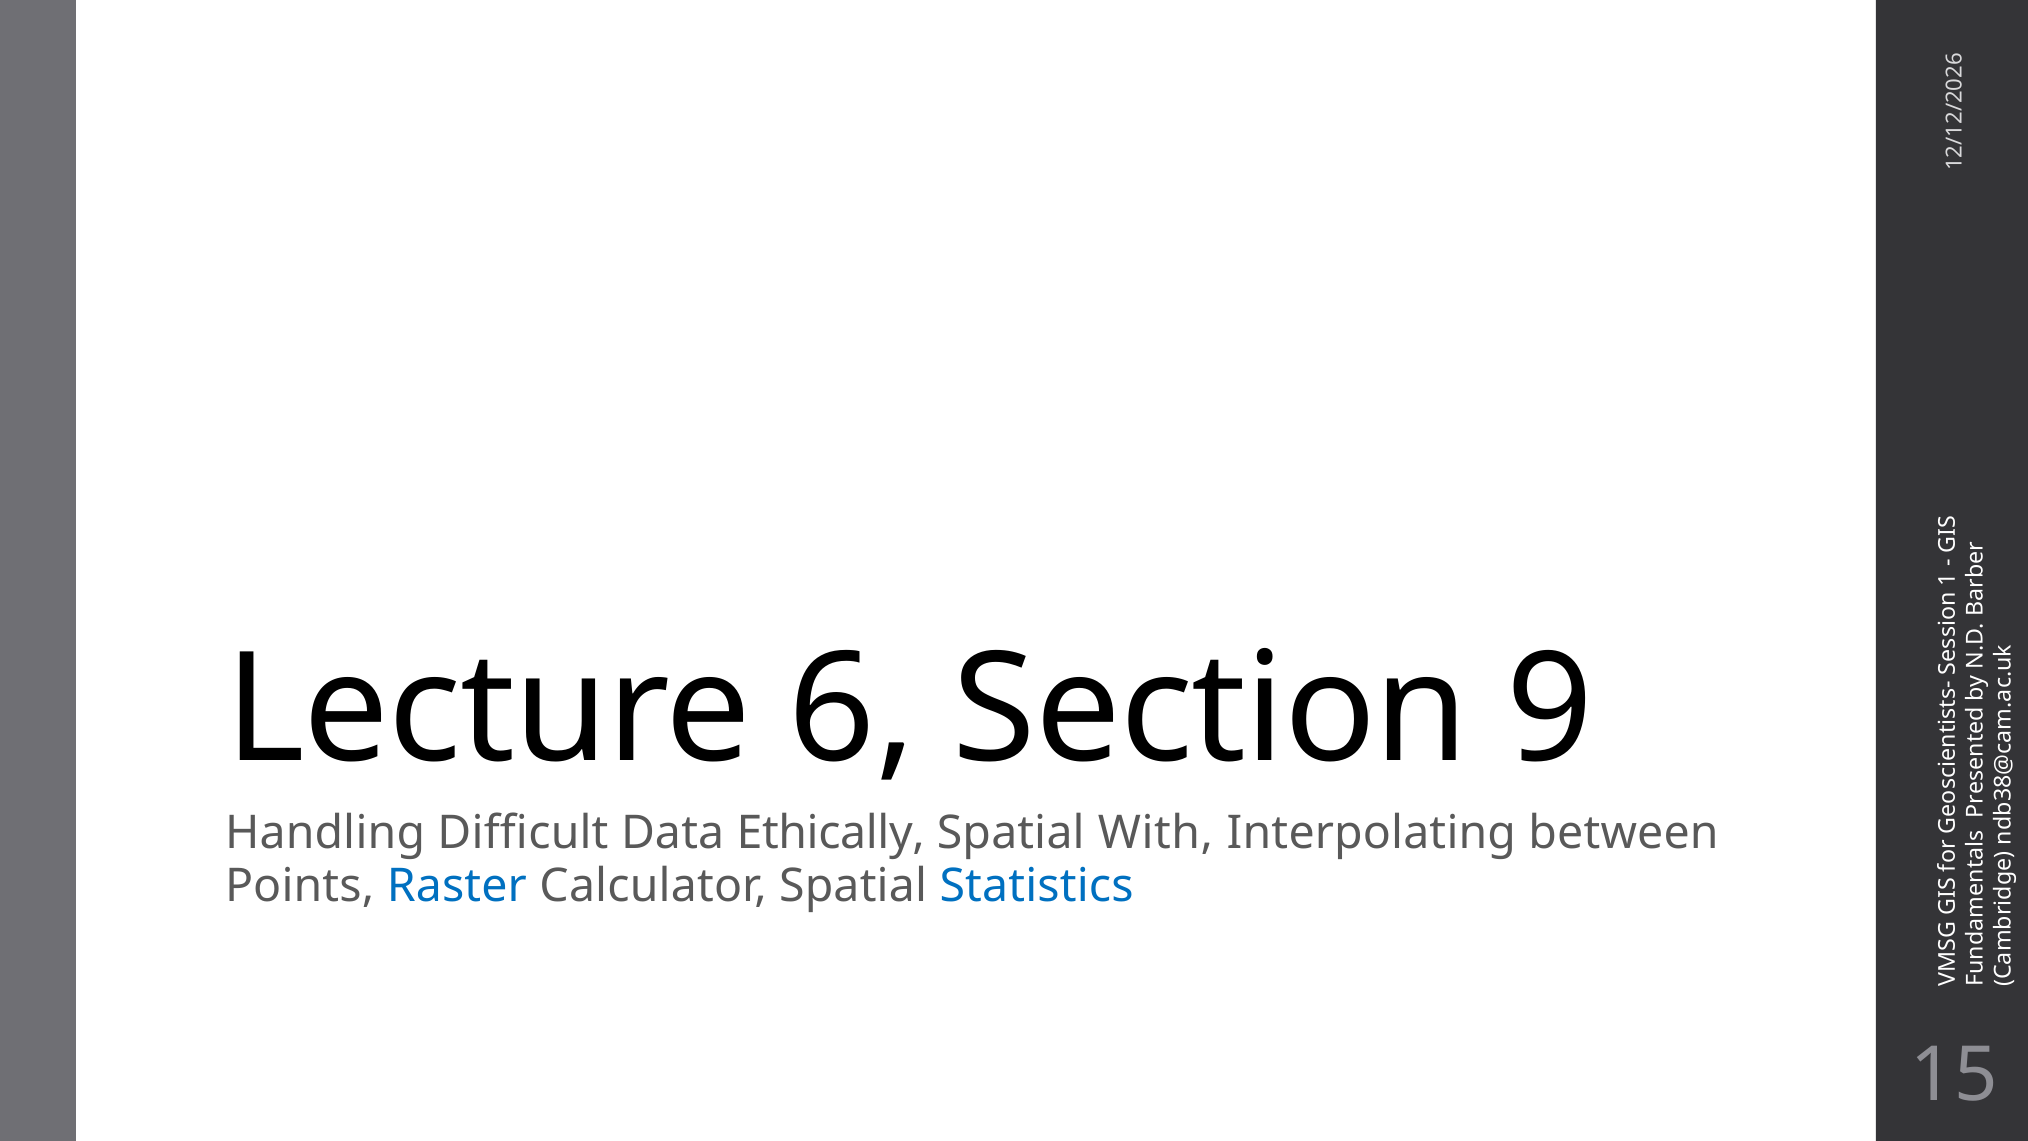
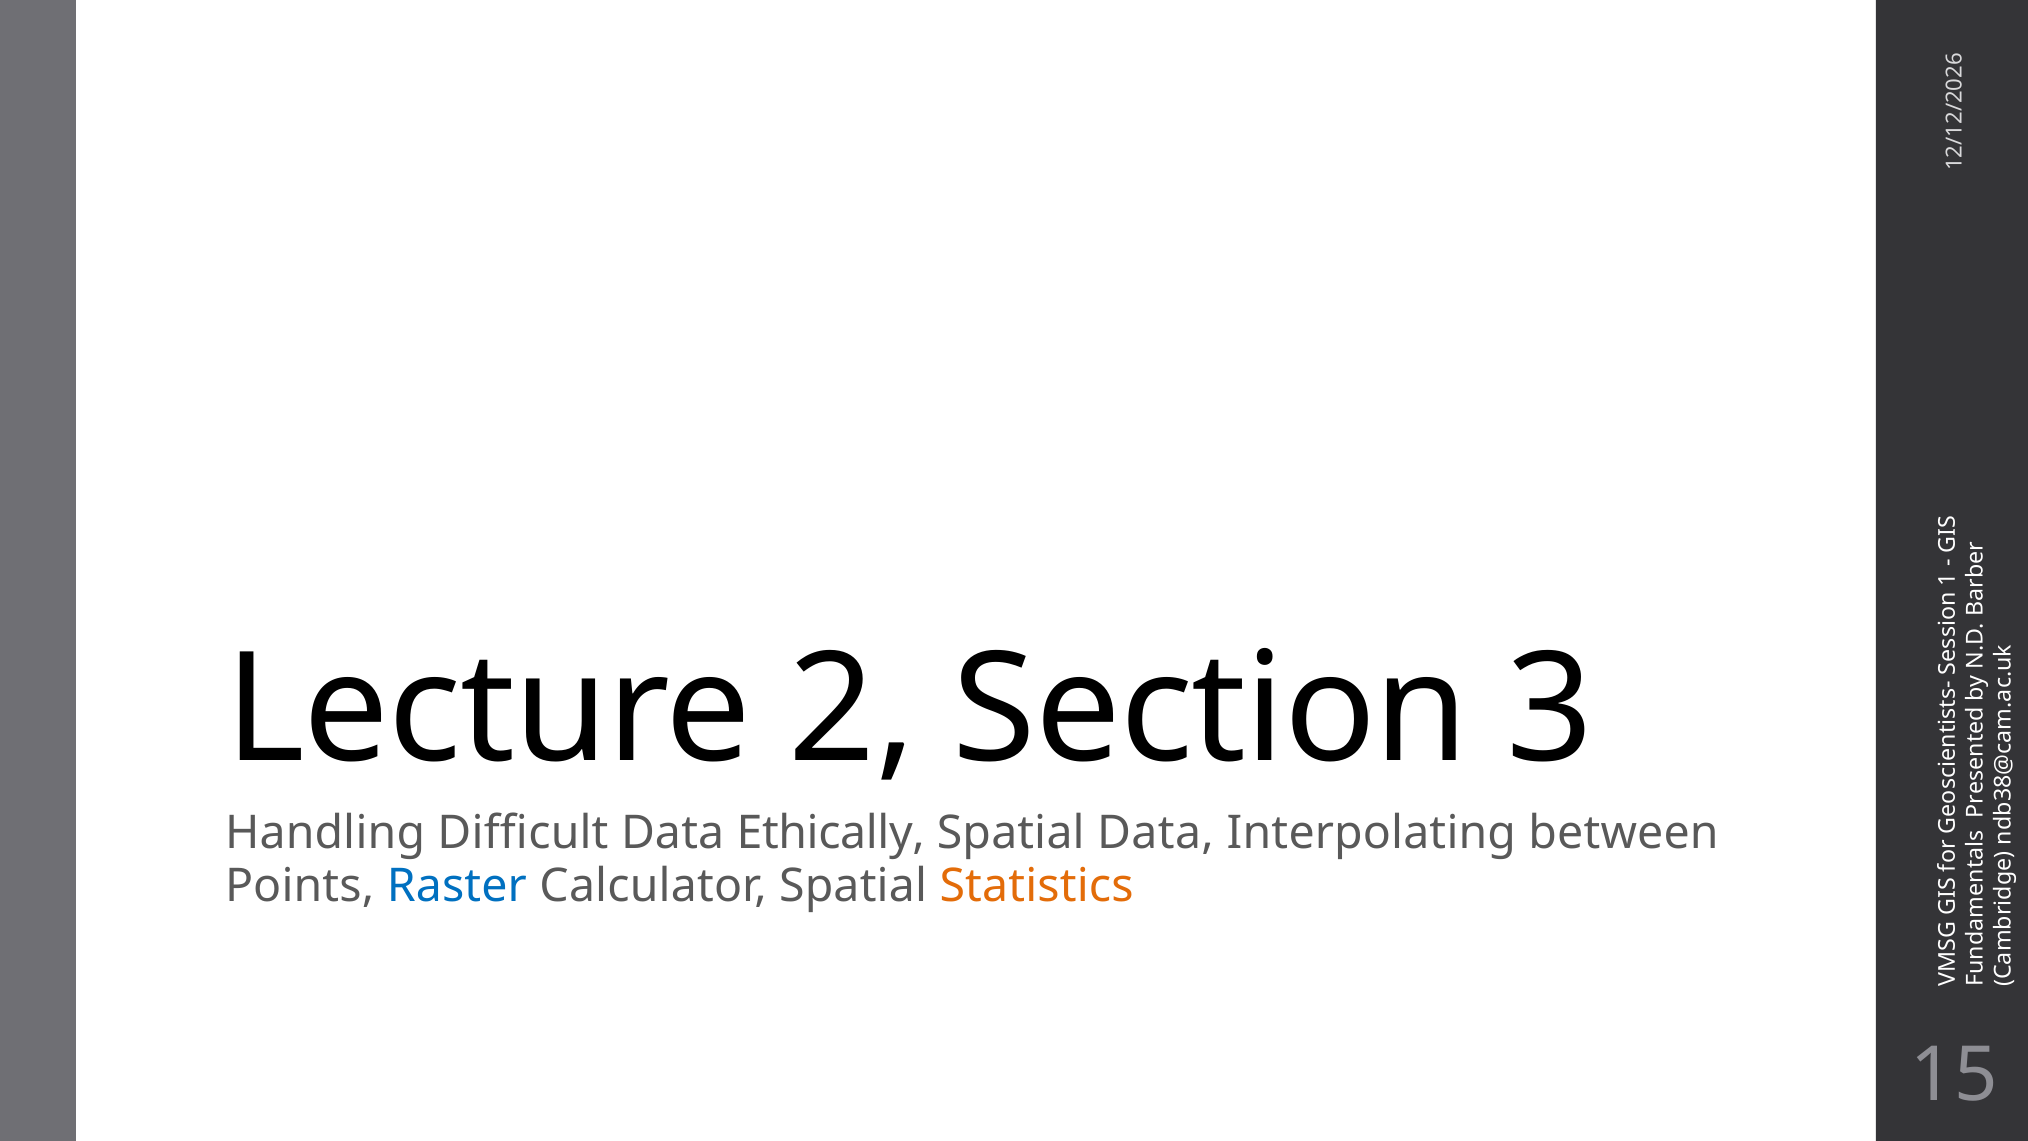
Lecture 6: 6 -> 2
Section 9: 9 -> 3
Spatial With: With -> Data
Statistics colour: blue -> orange
